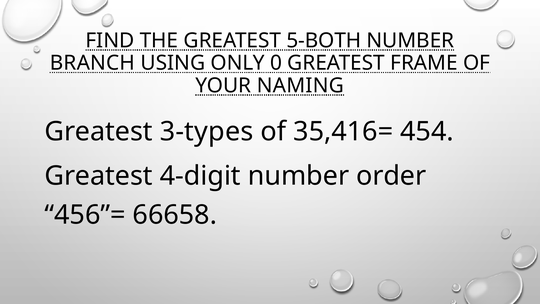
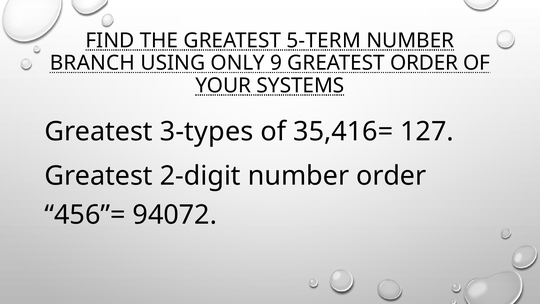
5-BOTH: 5-BOTH -> 5-TERM
0: 0 -> 9
GREATEST FRAME: FRAME -> ORDER
NAMING: NAMING -> SYSTEMS
454: 454 -> 127
4-digit: 4-digit -> 2-digit
66658: 66658 -> 94072
